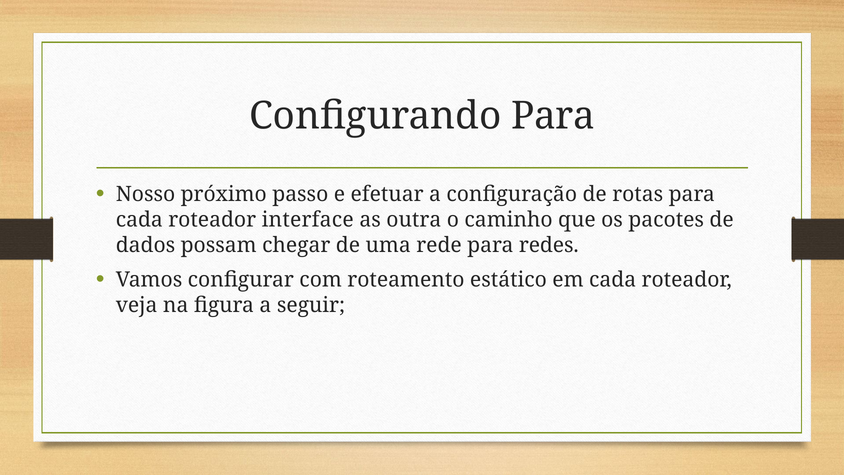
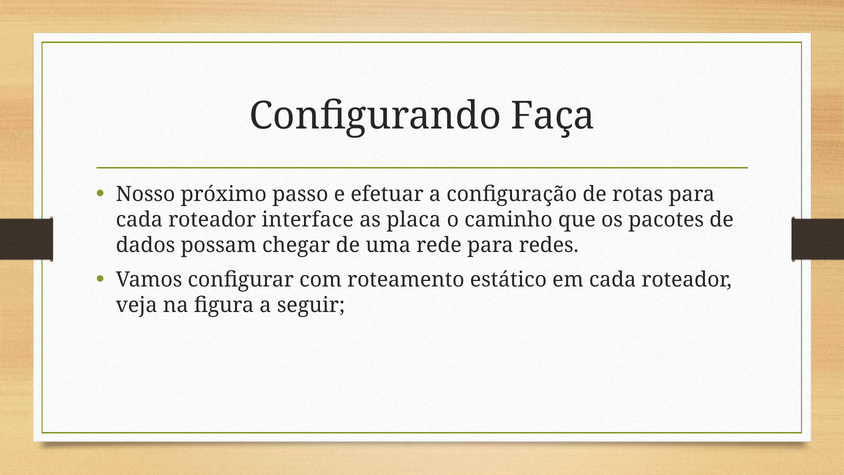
Configurando Para: Para -> Faça
outra: outra -> placa
